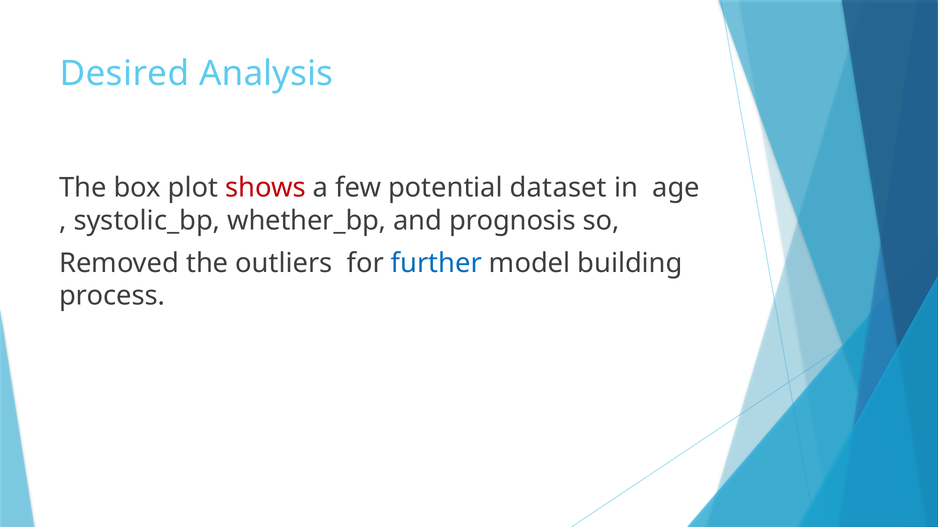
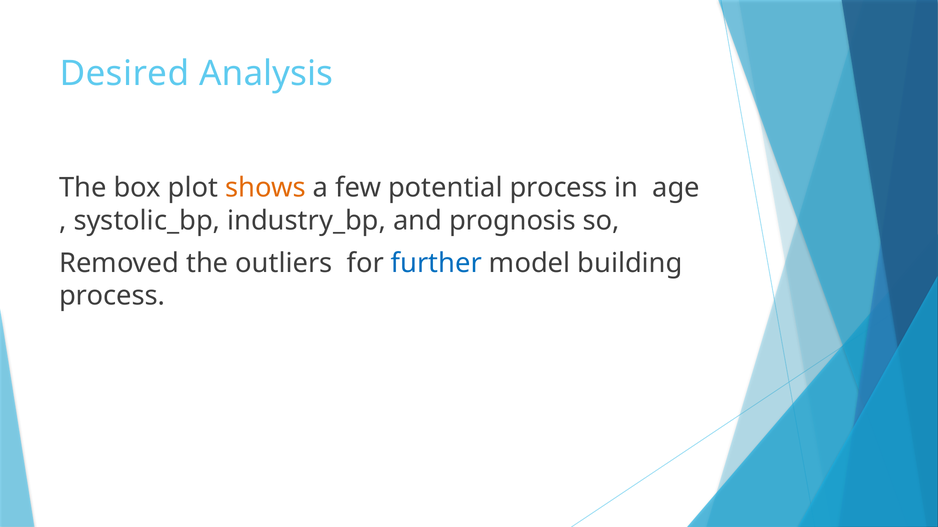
shows colour: red -> orange
potential dataset: dataset -> process
whether_bp: whether_bp -> industry_bp
